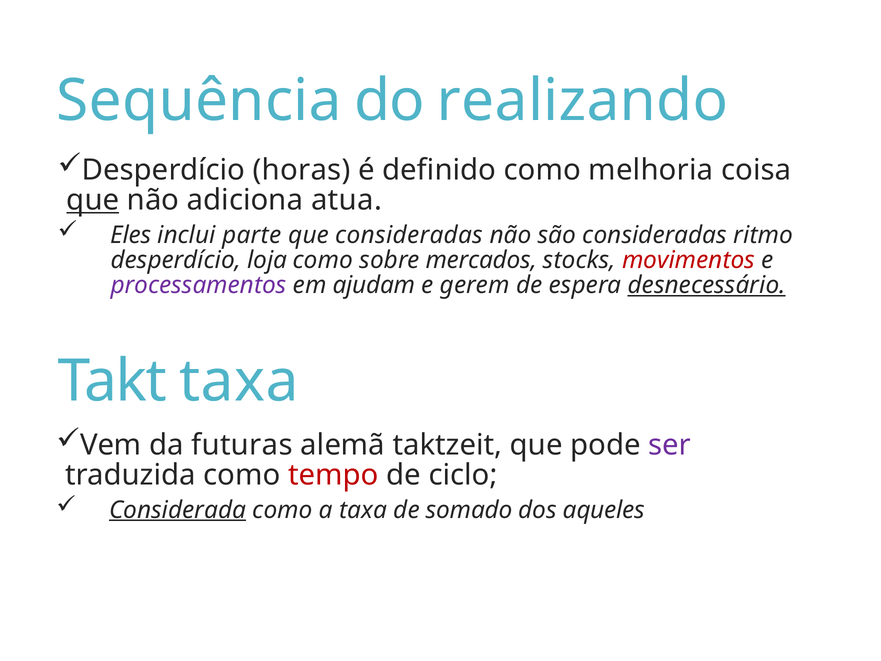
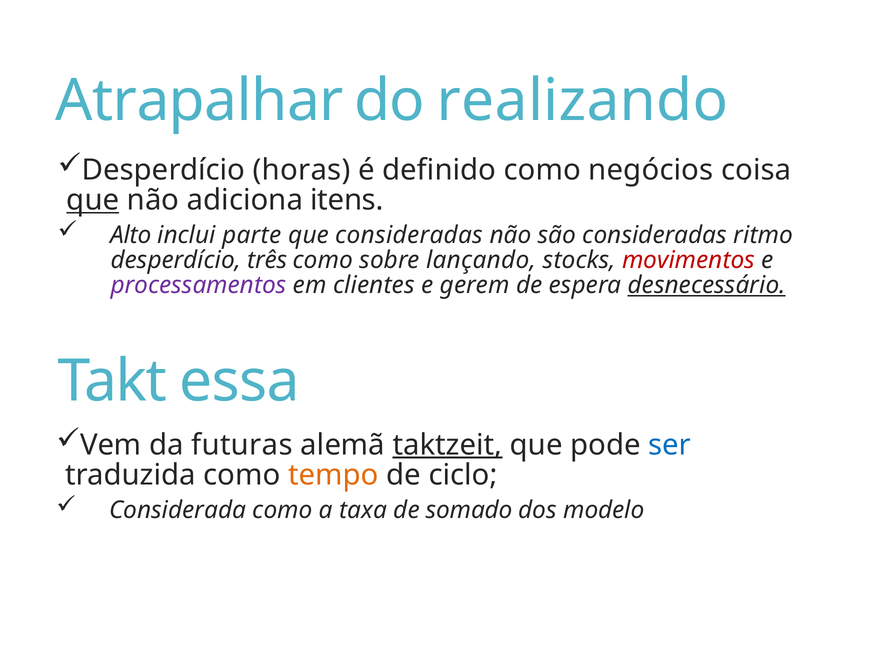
Sequência: Sequência -> Atrapalhar
melhoria: melhoria -> negócios
atua: atua -> itens
Eles: Eles -> Alto
loja: loja -> três
mercados: mercados -> lançando
ajudam: ajudam -> clientes
Takt taxa: taxa -> essa
taktzeit underline: none -> present
ser colour: purple -> blue
tempo colour: red -> orange
Considerada underline: present -> none
aqueles: aqueles -> modelo
